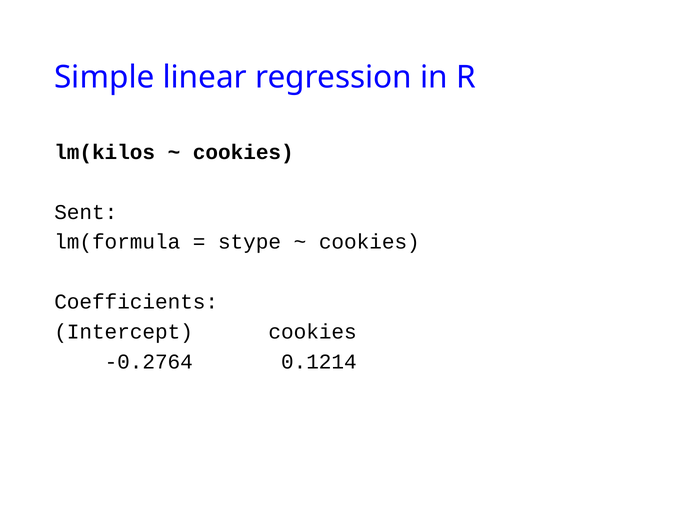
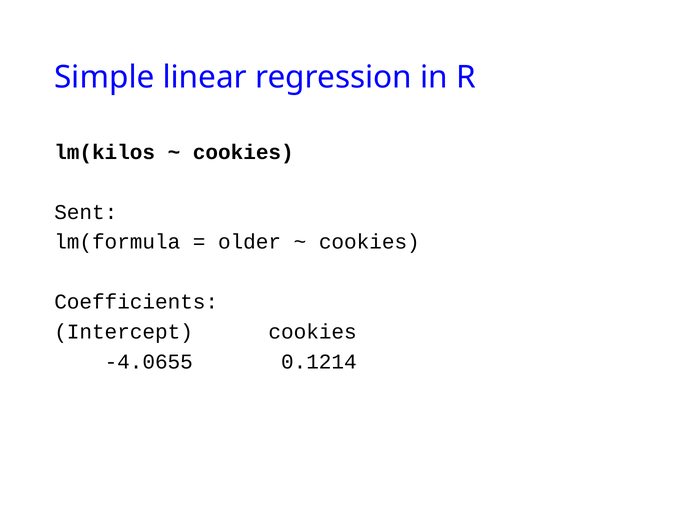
stype: stype -> older
-0.2764: -0.2764 -> -4.0655
